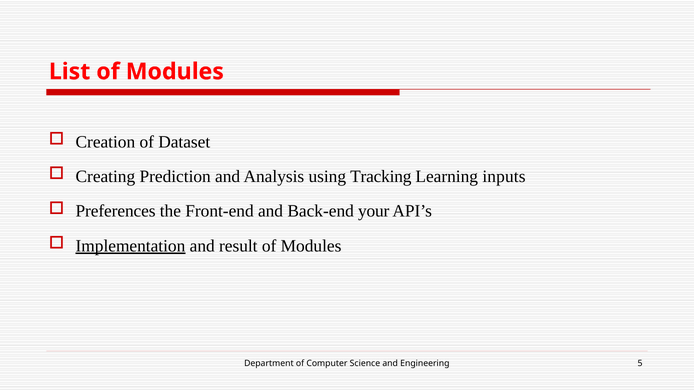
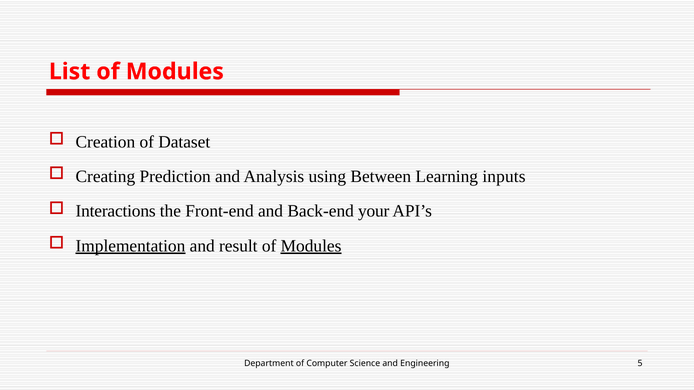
Tracking: Tracking -> Between
Preferences: Preferences -> Interactions
Modules at (311, 246) underline: none -> present
